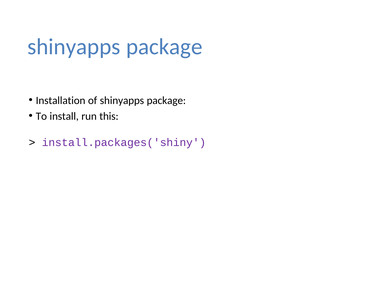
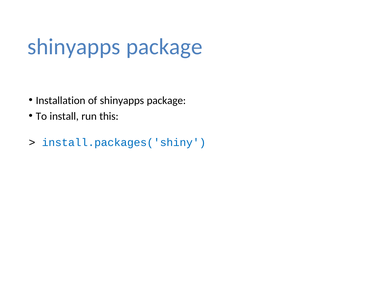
install.packages('shiny colour: purple -> blue
